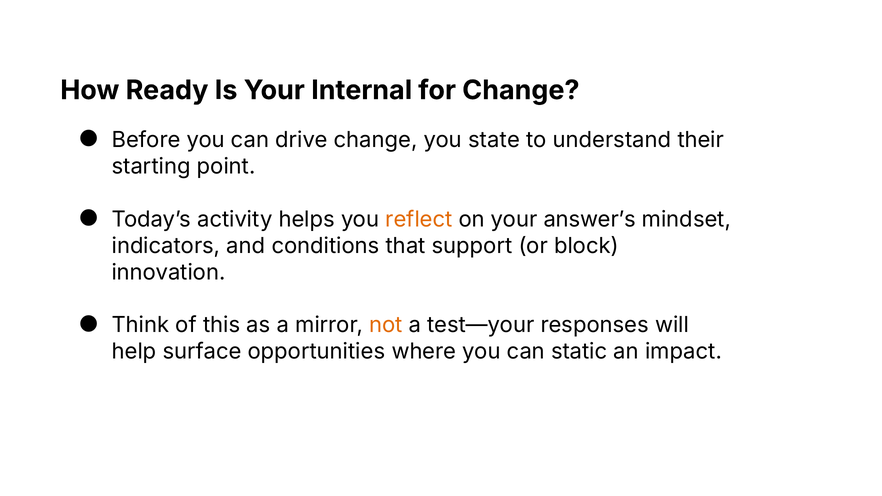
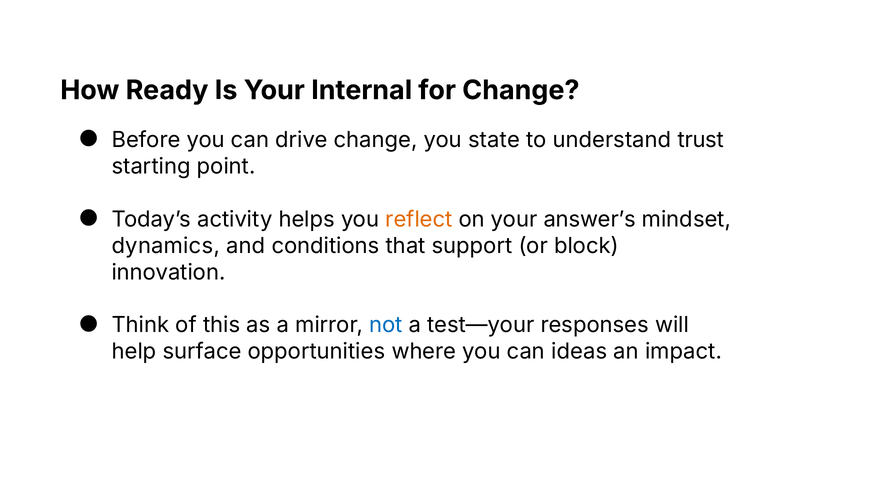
their: their -> trust
indicators: indicators -> dynamics
not colour: orange -> blue
static: static -> ideas
